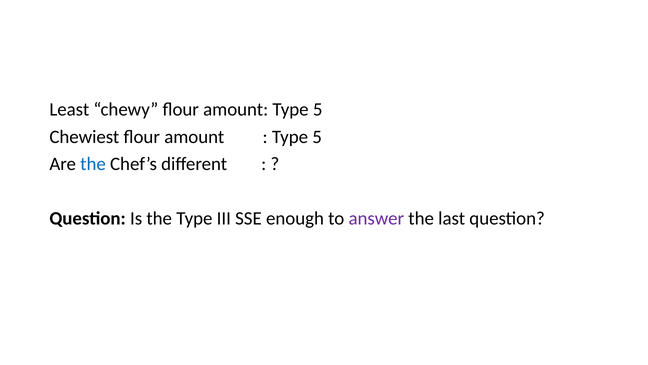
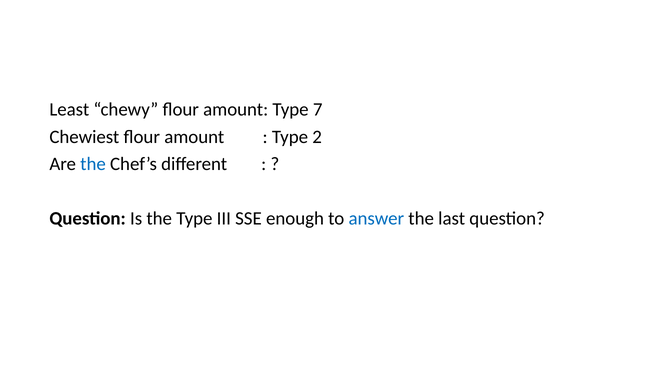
amount Type 5: 5 -> 7
5 at (317, 137): 5 -> 2
answer colour: purple -> blue
